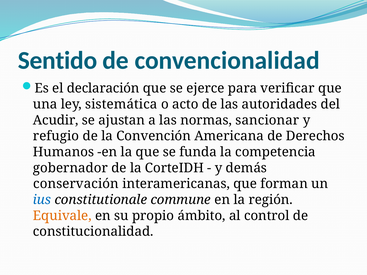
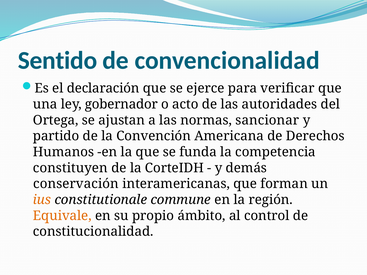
sistemática: sistemática -> gobernador
Acudir: Acudir -> Ortega
refugio: refugio -> partido
gobernador: gobernador -> constituyen
ius colour: blue -> orange
